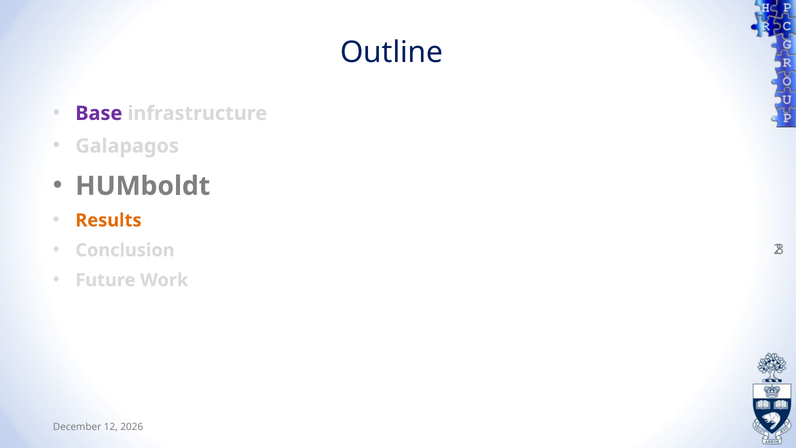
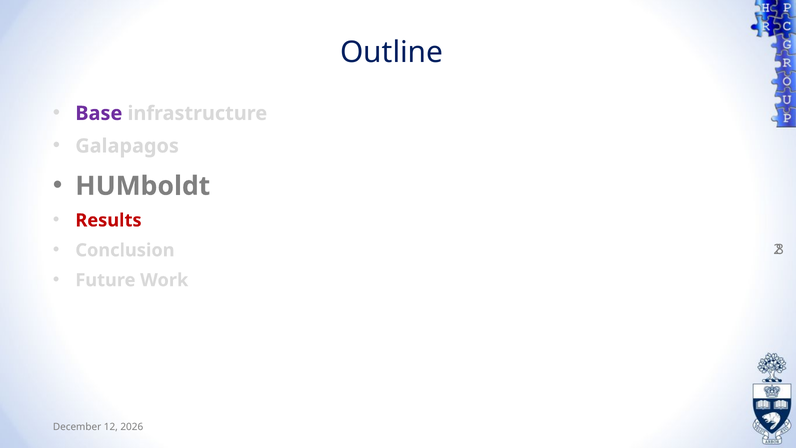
Results colour: orange -> red
